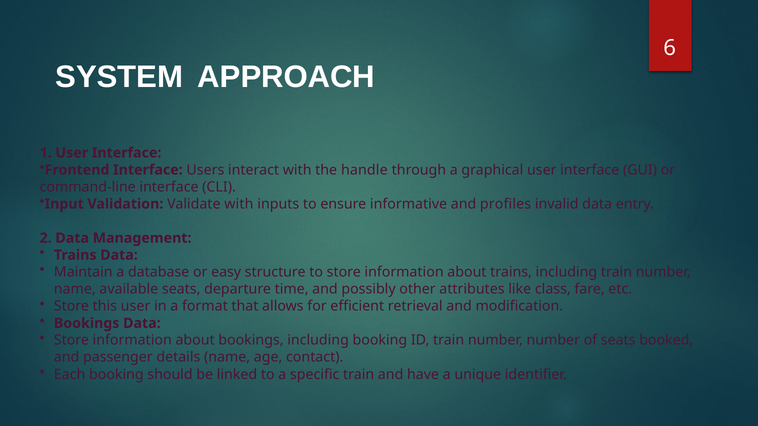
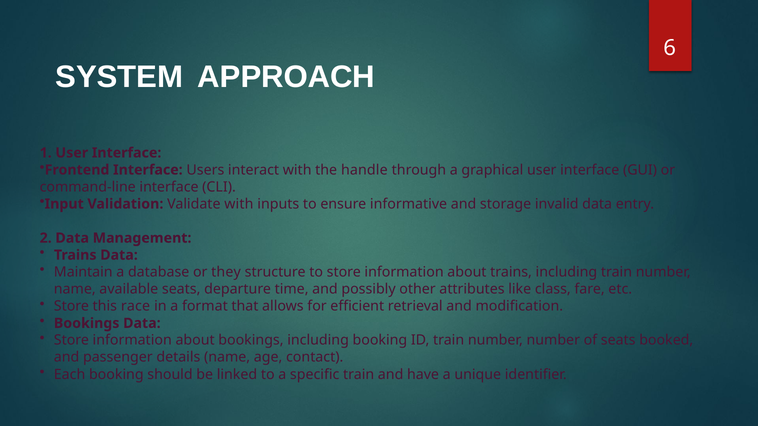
profiles: profiles -> storage
easy: easy -> they
this user: user -> race
